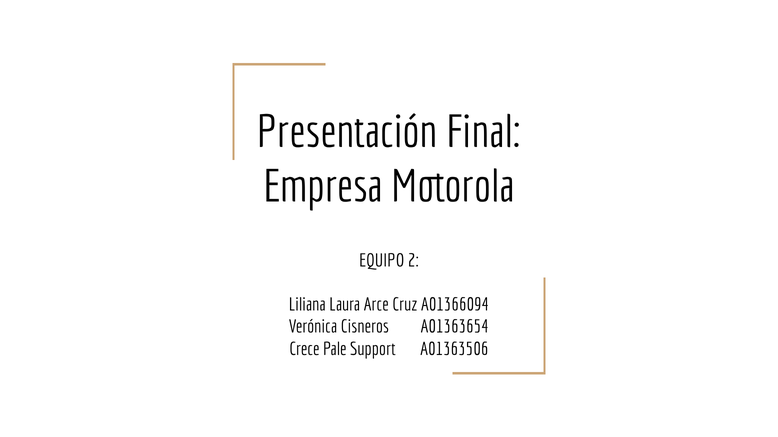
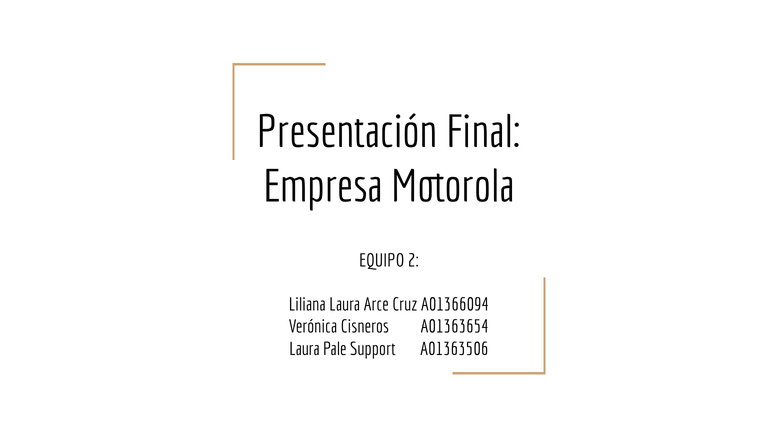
Crece at (304, 349): Crece -> Laura
